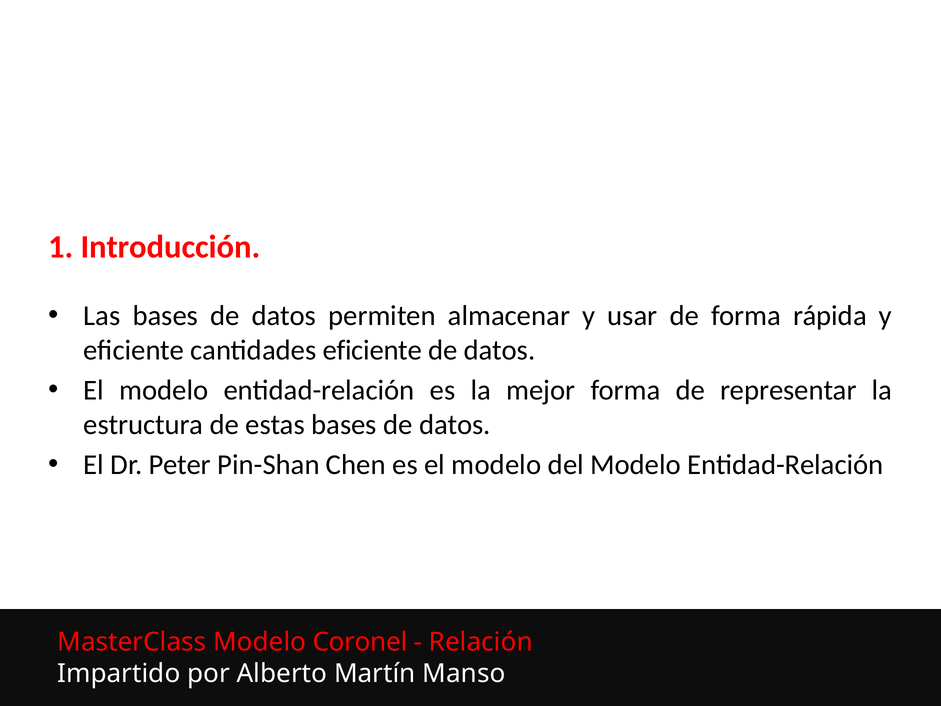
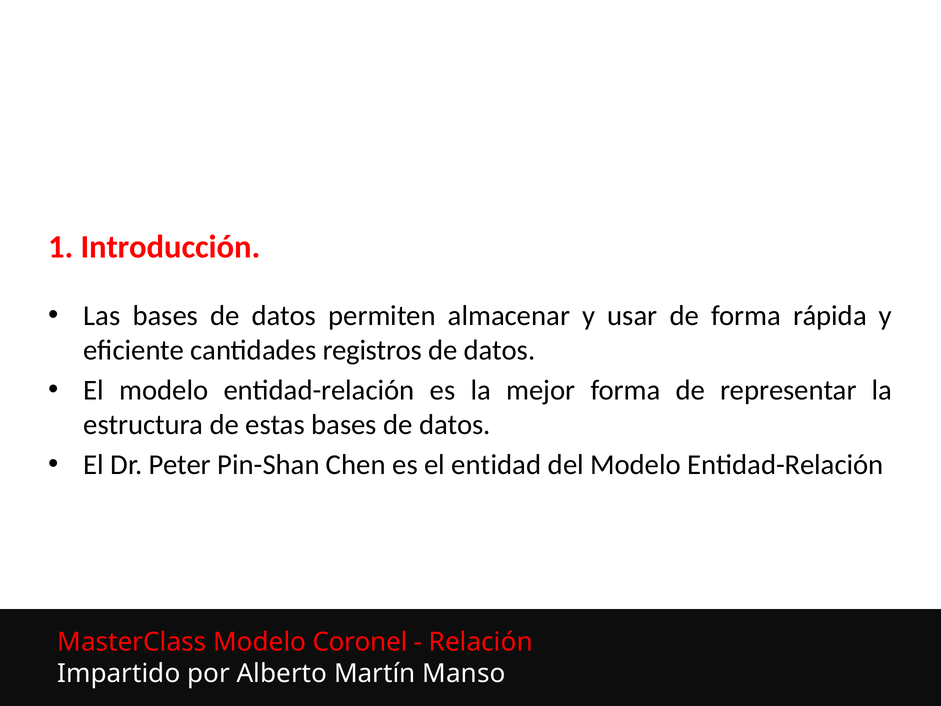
cantidades eficiente: eficiente -> registros
es el modelo: modelo -> entidad
